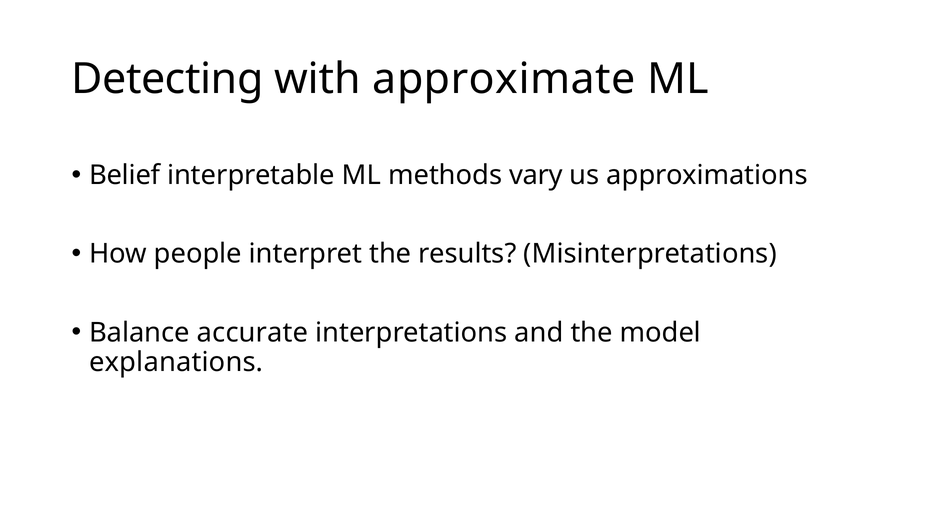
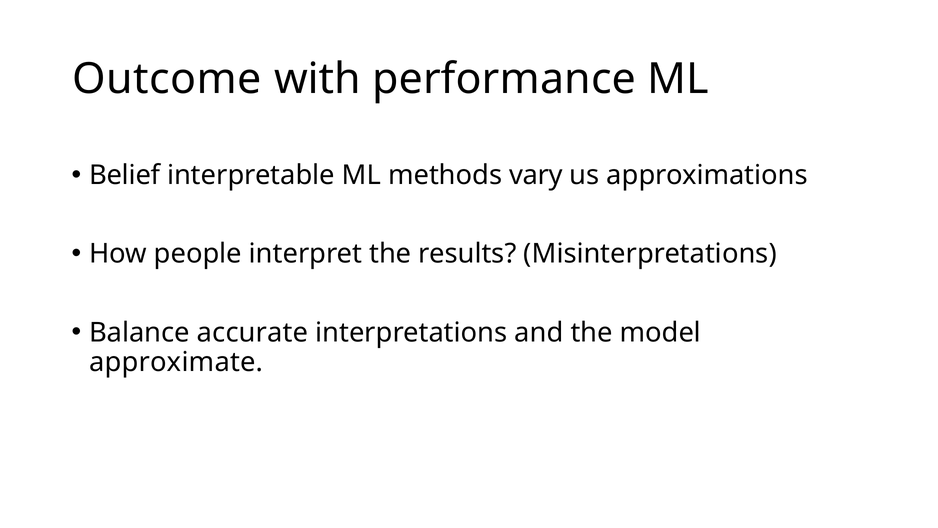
Detecting: Detecting -> Outcome
approximate: approximate -> performance
explanations: explanations -> approximate
